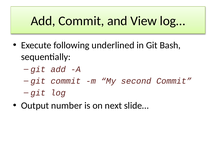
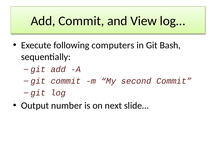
underlined: underlined -> computers
